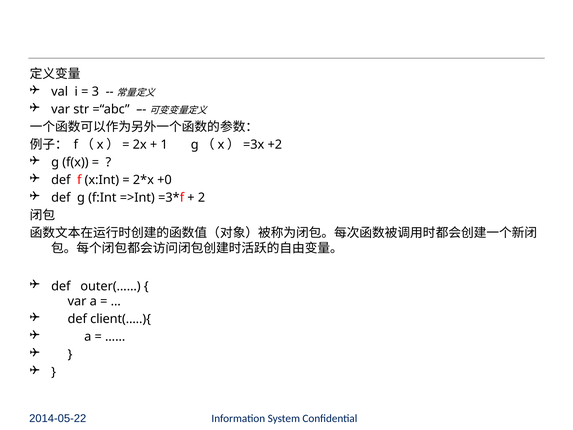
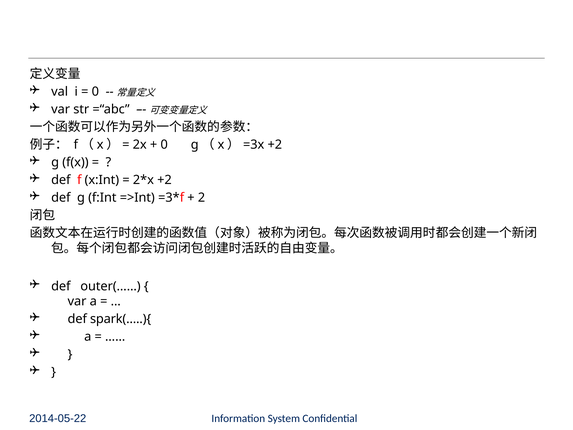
3 at (95, 92): 3 -> 0
1 at (164, 145): 1 -> 0
+0 at (164, 180): +0 -> +2
client(…..){: client(…..){ -> spark(…..){
